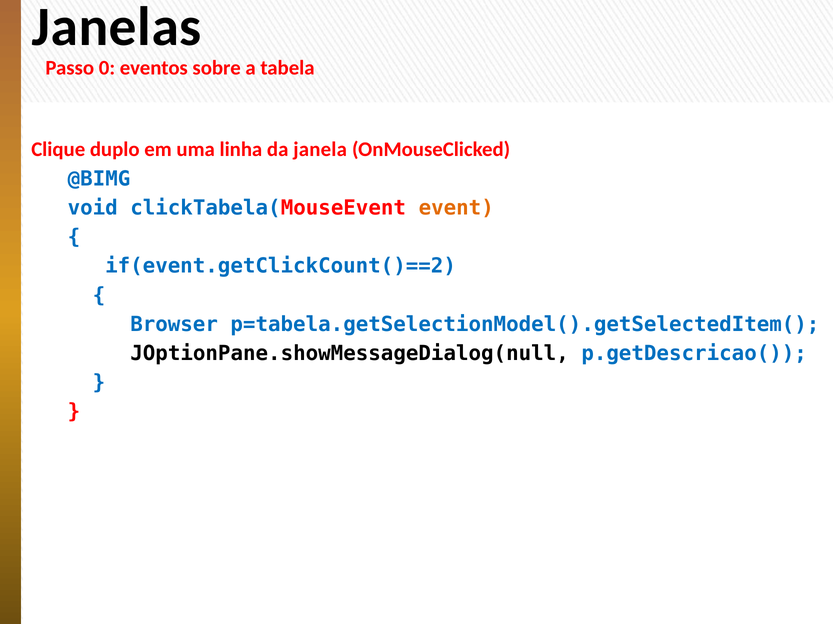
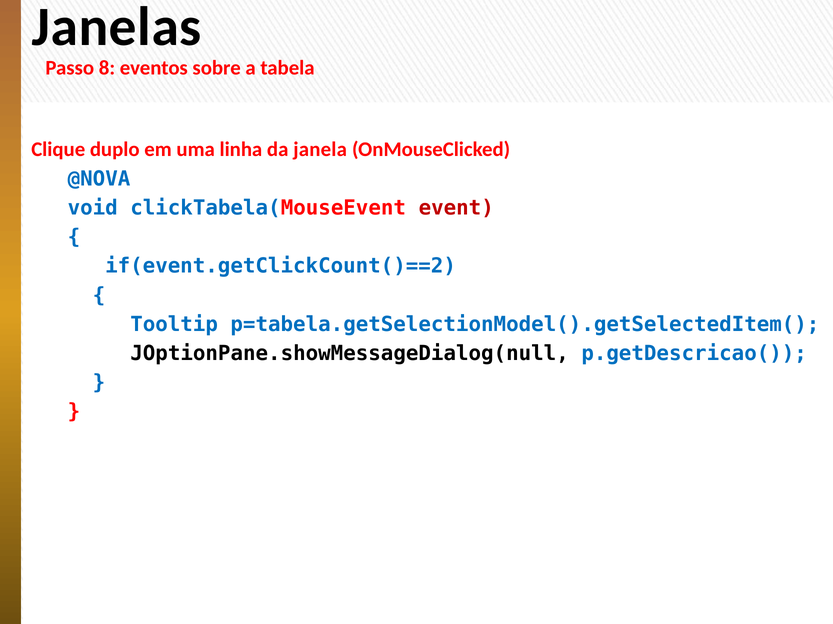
0: 0 -> 8
@BIMG: @BIMG -> @NOVA
event colour: orange -> red
Browser: Browser -> Tooltip
